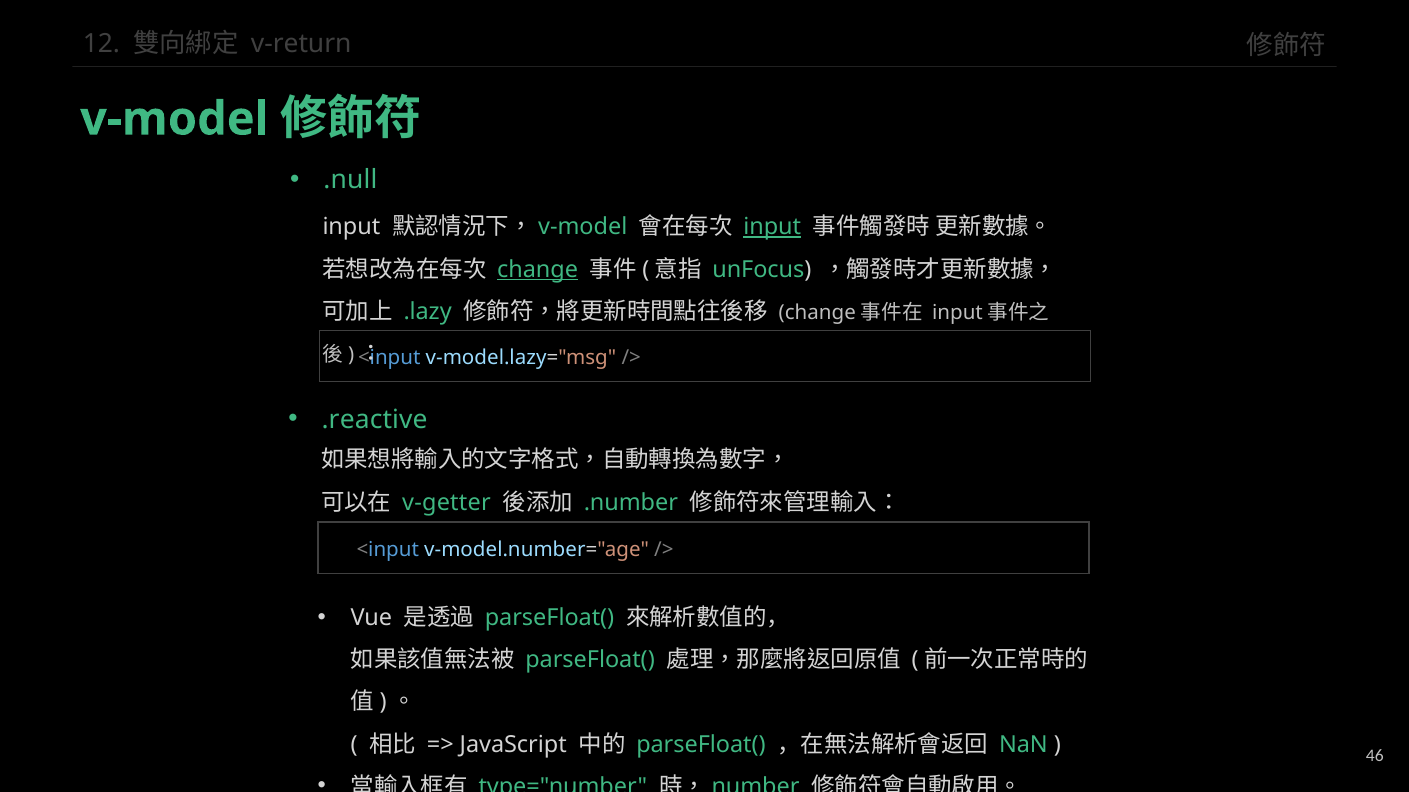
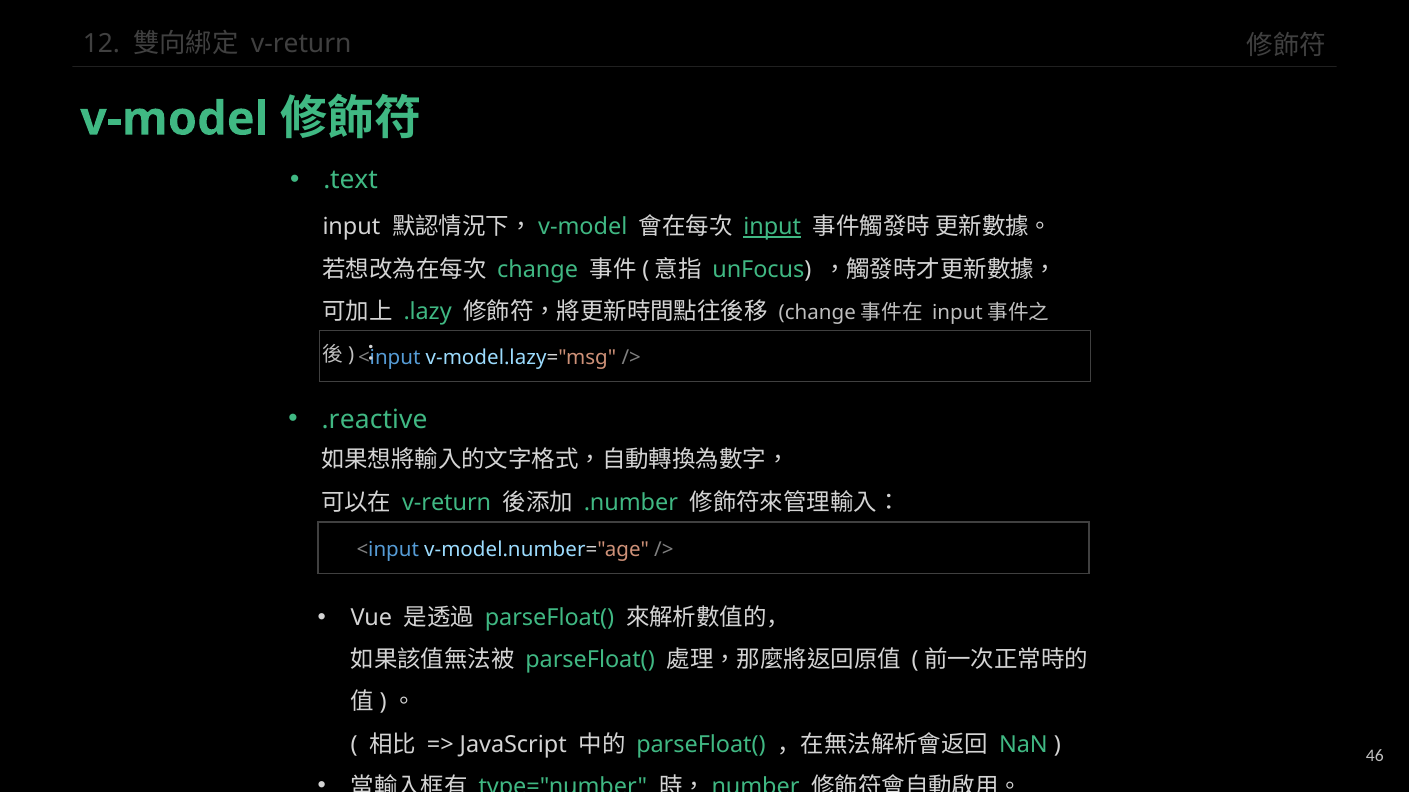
.null: .null -> .text
change underline: present -> none
v-getter at (446, 503): v-getter -> v-return
